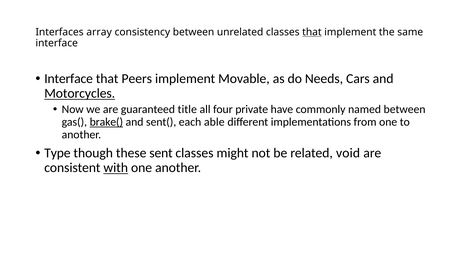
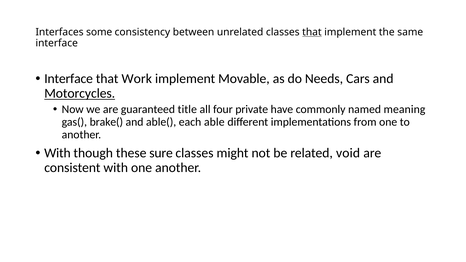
array: array -> some
Peers: Peers -> Work
named between: between -> meaning
brake( underline: present -> none
sent(: sent( -> able(
Type at (57, 153): Type -> With
sent: sent -> sure
with at (116, 168) underline: present -> none
